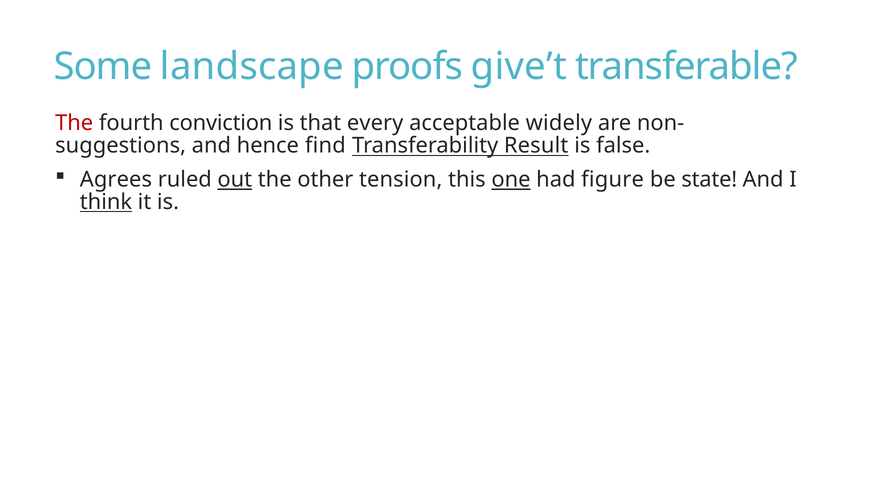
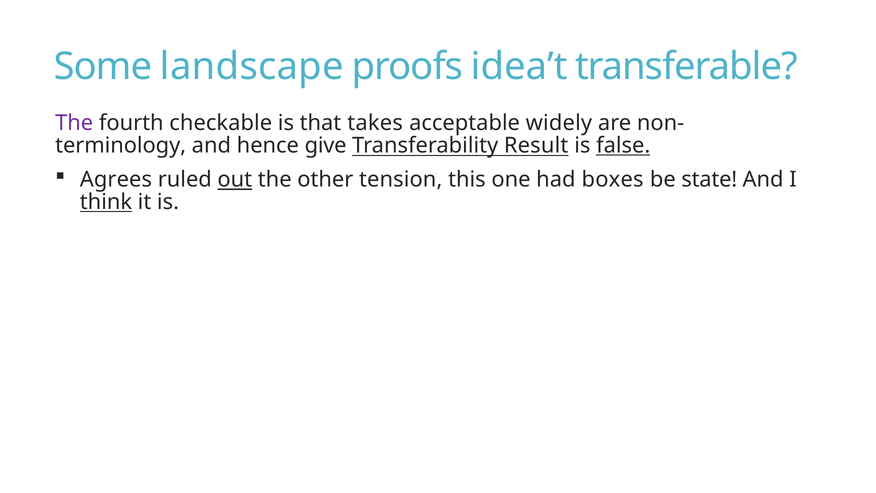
give’t: give’t -> idea’t
The at (74, 123) colour: red -> purple
conviction: conviction -> checkable
every: every -> takes
suggestions: suggestions -> terminology
find: find -> give
false underline: none -> present
one underline: present -> none
figure: figure -> boxes
